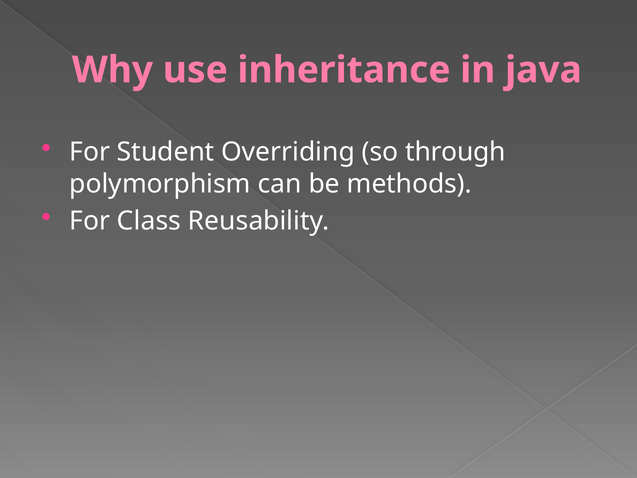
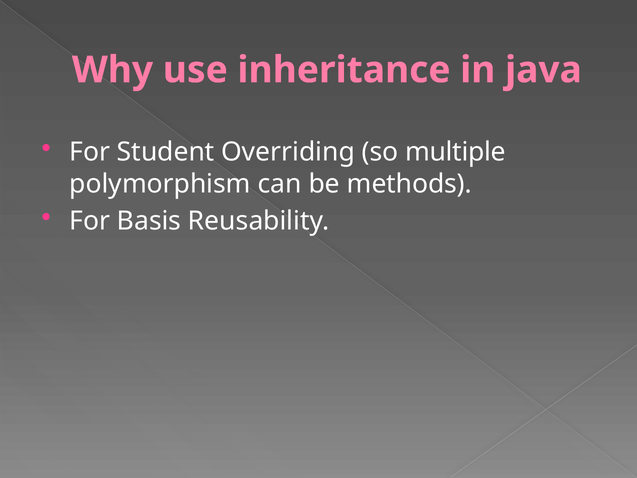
through: through -> multiple
Class: Class -> Basis
